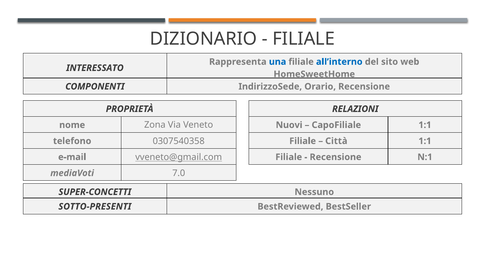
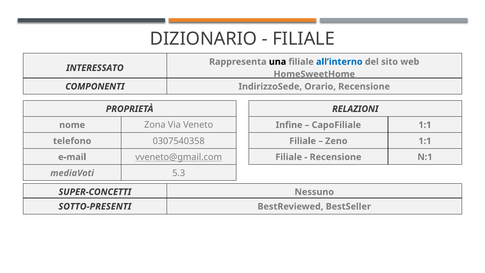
una colour: blue -> black
Nuovi: Nuovi -> Infine
Città: Città -> Zeno
7.0: 7.0 -> 5.3
